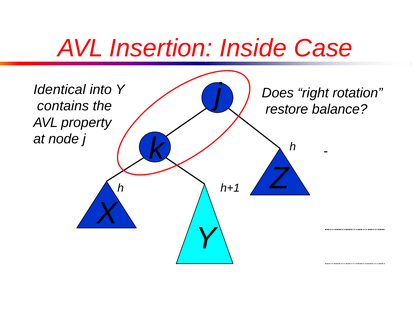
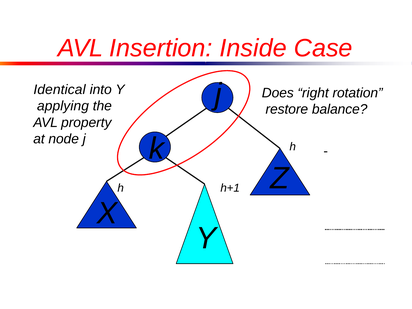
contains: contains -> applying
